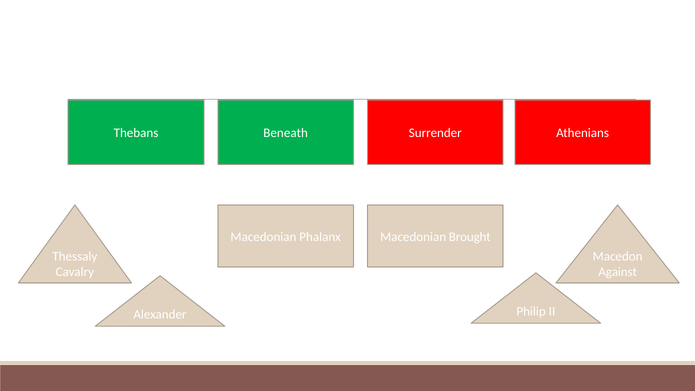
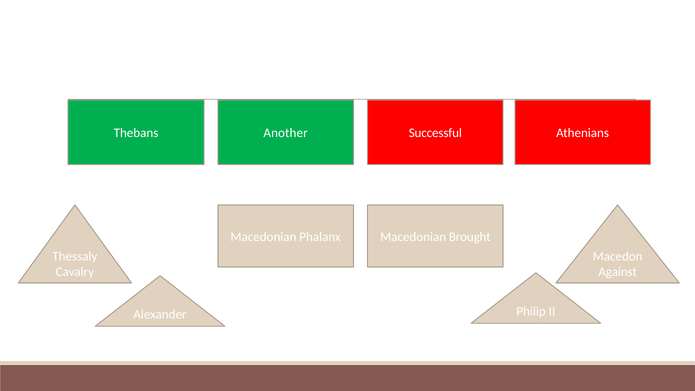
Beneath: Beneath -> Another
Surrender: Surrender -> Successful
